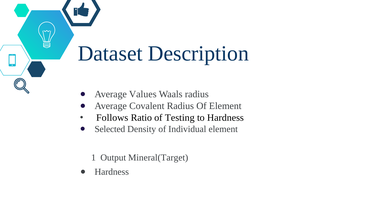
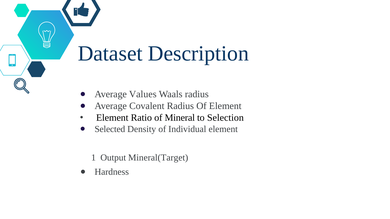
Follows at (112, 118): Follows -> Element
Testing: Testing -> Mineral
to Hardness: Hardness -> Selection
